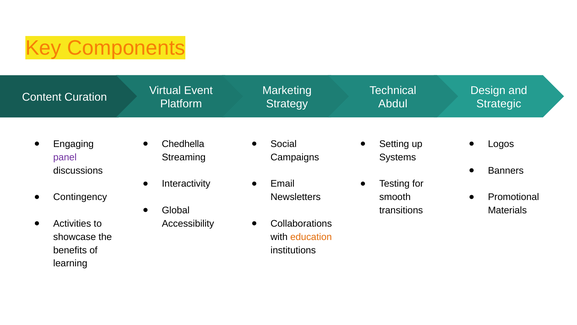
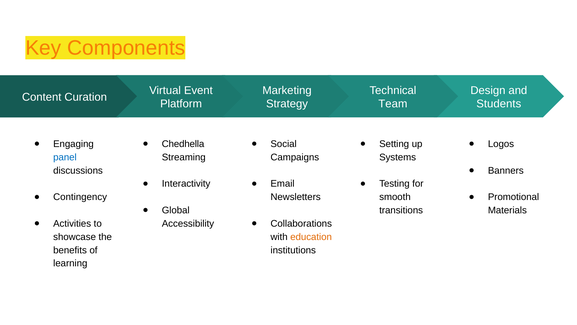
Abdul: Abdul -> Team
Strategic: Strategic -> Students
panel colour: purple -> blue
